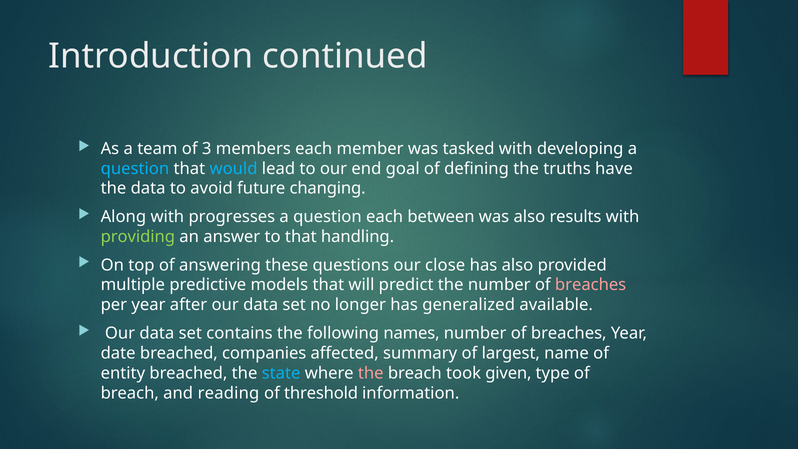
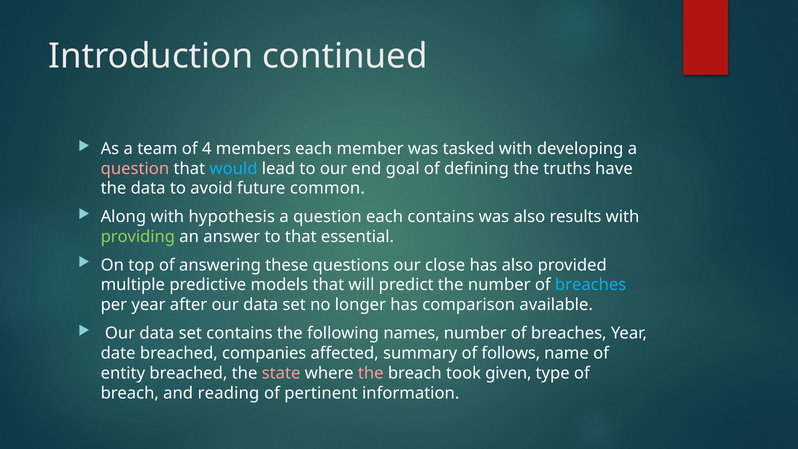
3: 3 -> 4
question at (135, 168) colour: light blue -> pink
changing: changing -> common
progresses: progresses -> hypothesis
each between: between -> contains
handling: handling -> essential
breaches at (591, 285) colour: pink -> light blue
generalized: generalized -> comparison
largest: largest -> follows
state colour: light blue -> pink
threshold: threshold -> pertinent
